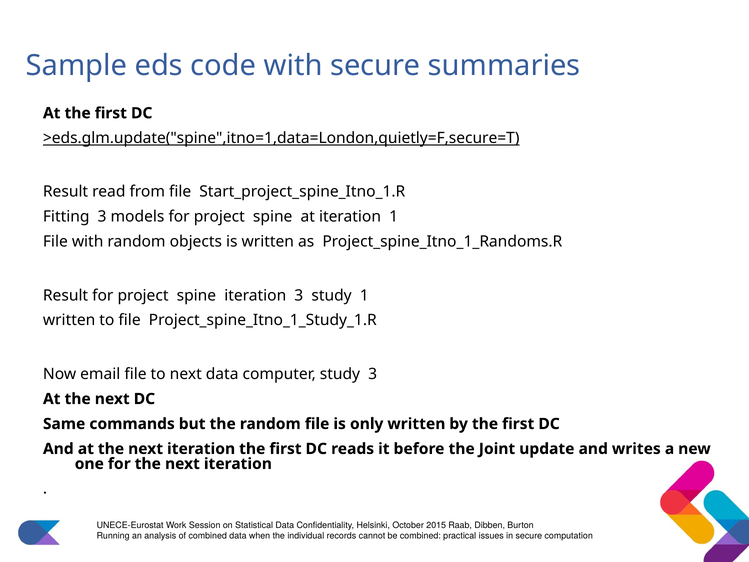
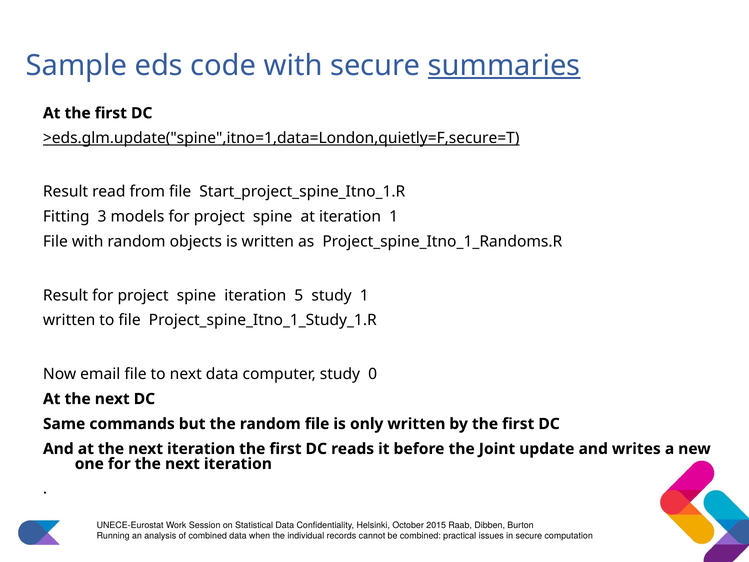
summaries underline: none -> present
iteration 3: 3 -> 5
study 3: 3 -> 0
